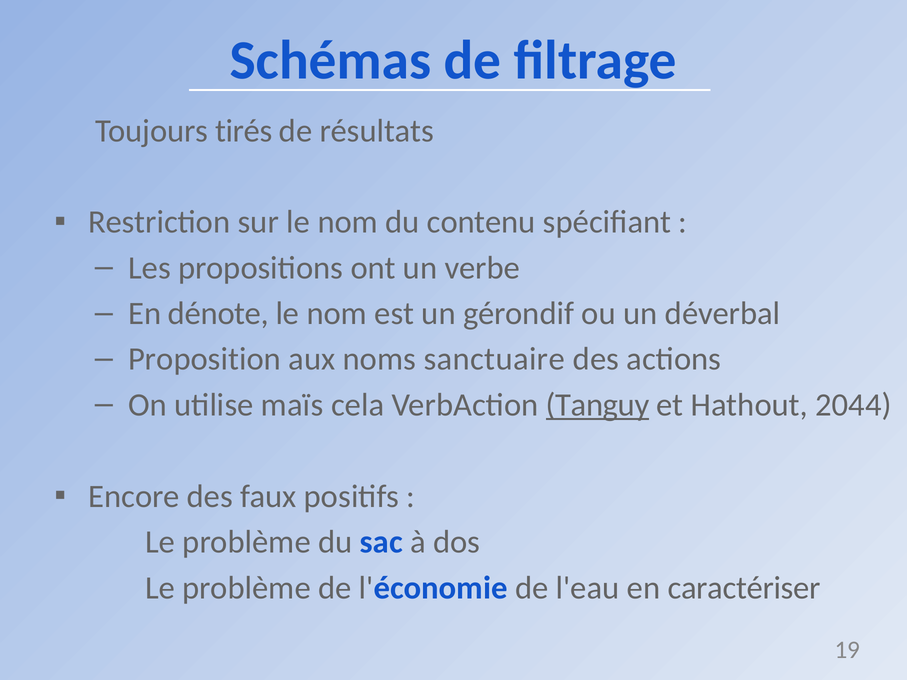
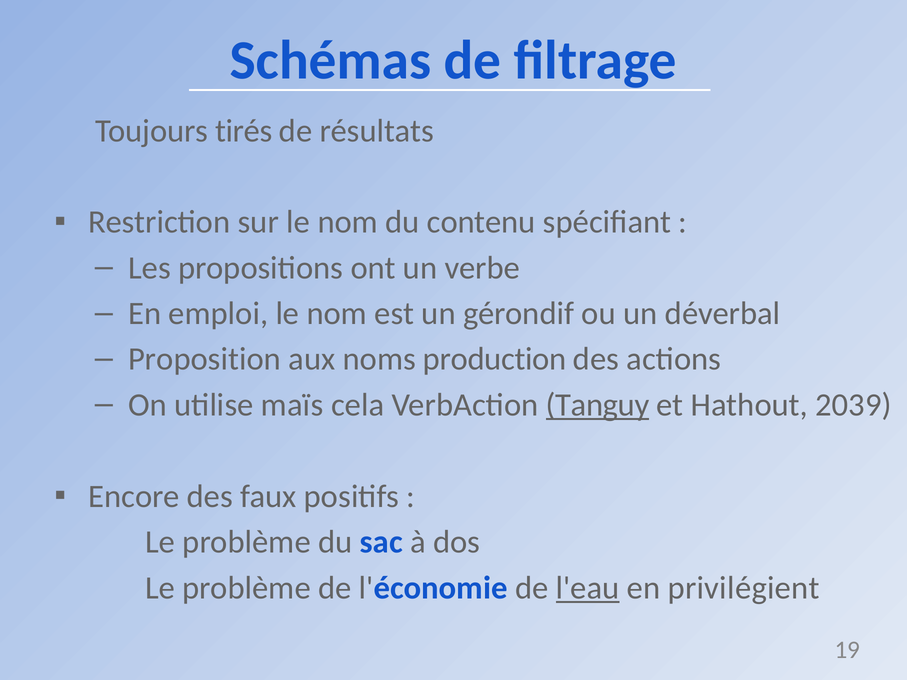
dénote: dénote -> emploi
sanctuaire: sanctuaire -> production
2044: 2044 -> 2039
l'eau underline: none -> present
caractériser: caractériser -> privilégient
